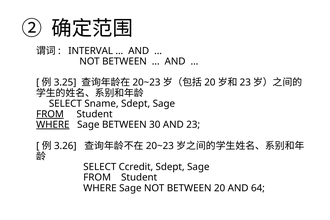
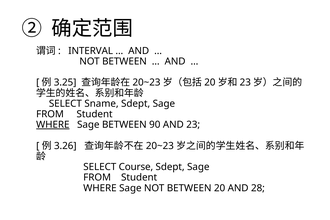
FROM at (50, 114) underline: present -> none
30: 30 -> 90
Ccredit: Ccredit -> Course
64: 64 -> 28
